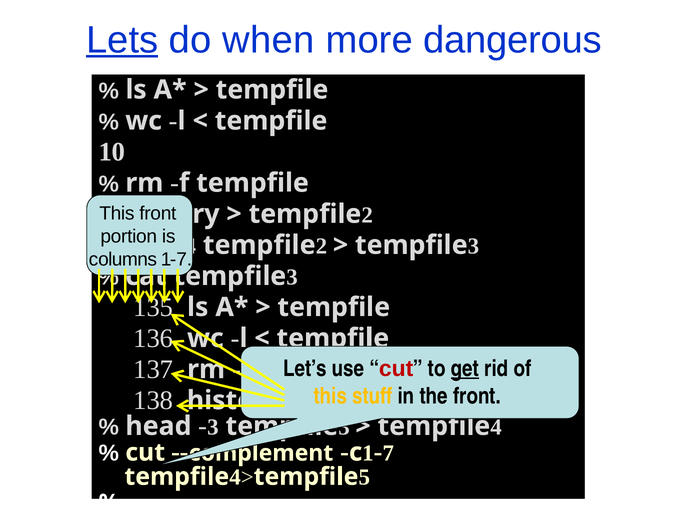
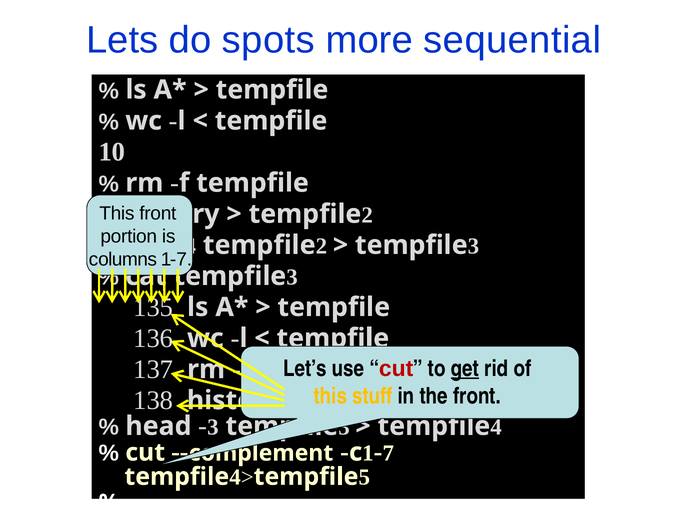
Lets underline: present -> none
when: when -> spots
dangerous: dangerous -> sequential
